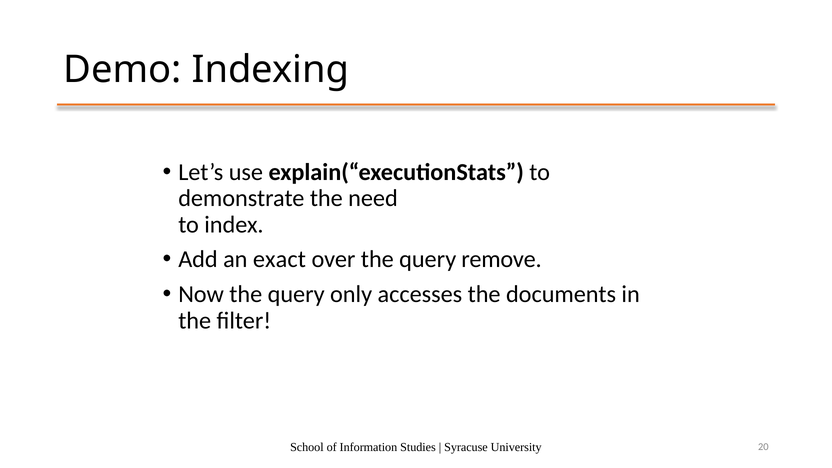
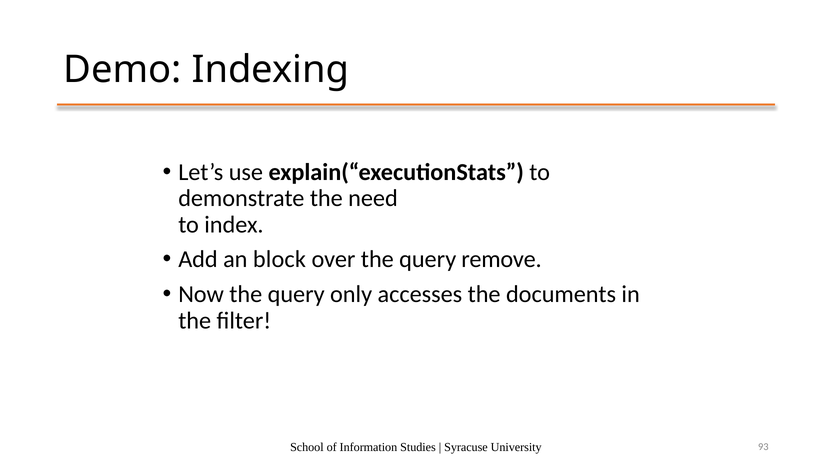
exact: exact -> block
20: 20 -> 93
